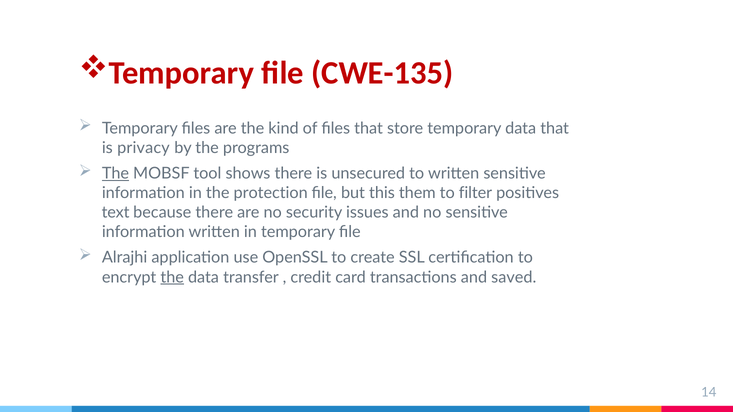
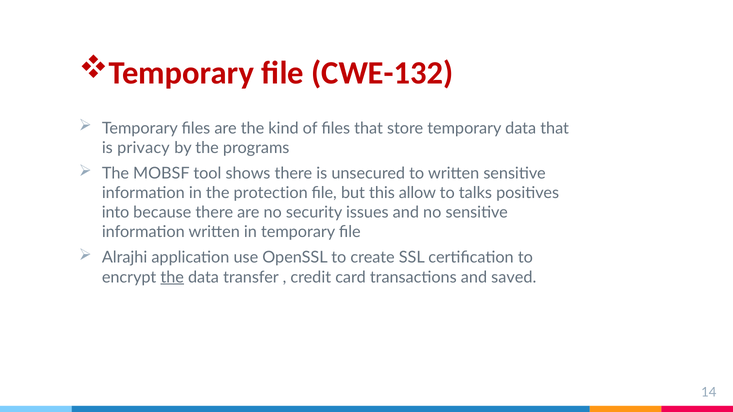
CWE-135: CWE-135 -> CWE-132
The at (115, 174) underline: present -> none
them: them -> allow
filter: filter -> talks
text: text -> into
